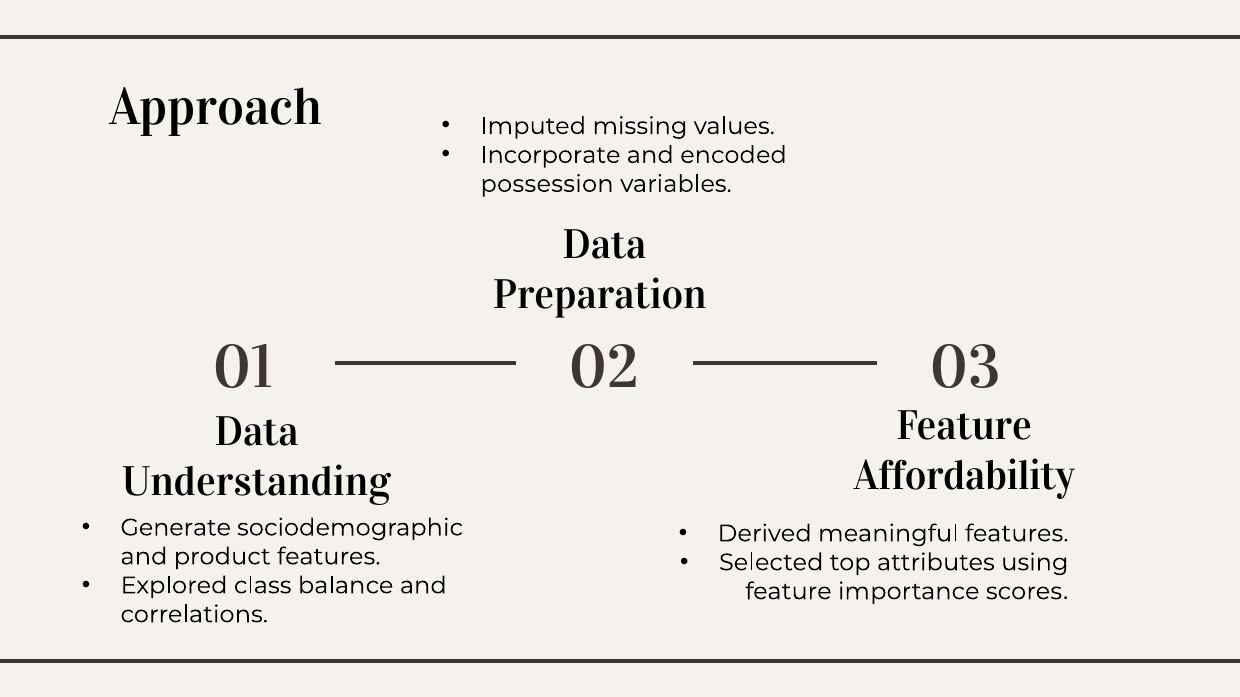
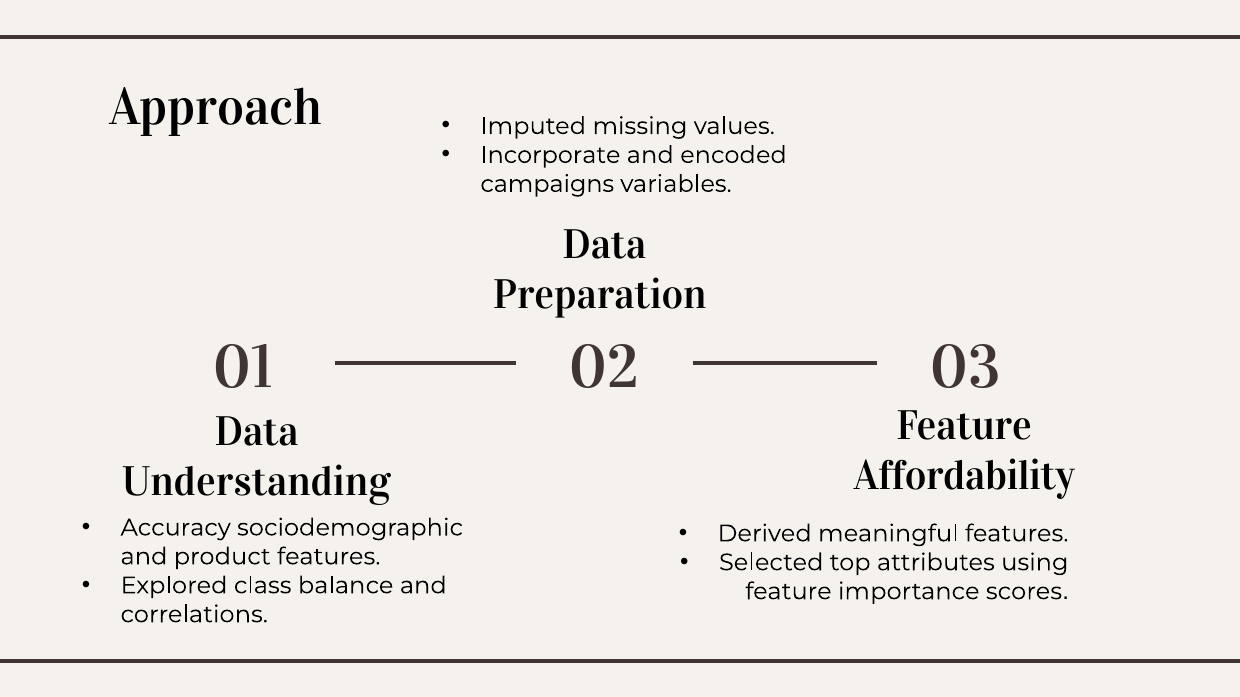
possession: possession -> campaigns
Generate: Generate -> Accuracy
